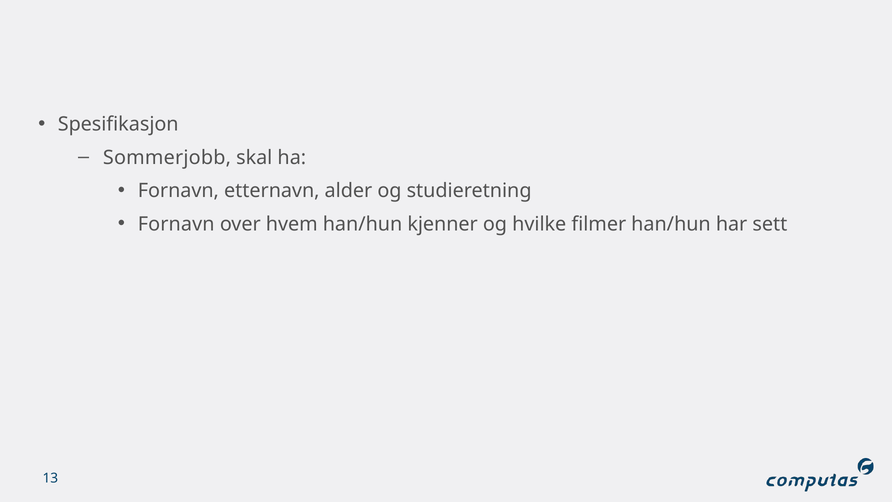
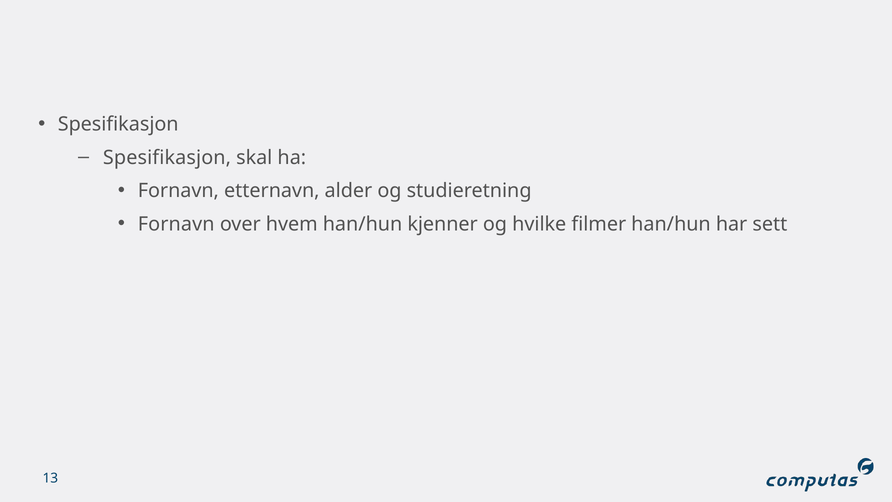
Sommerjobb at (167, 158): Sommerjobb -> Spesifikasjon
